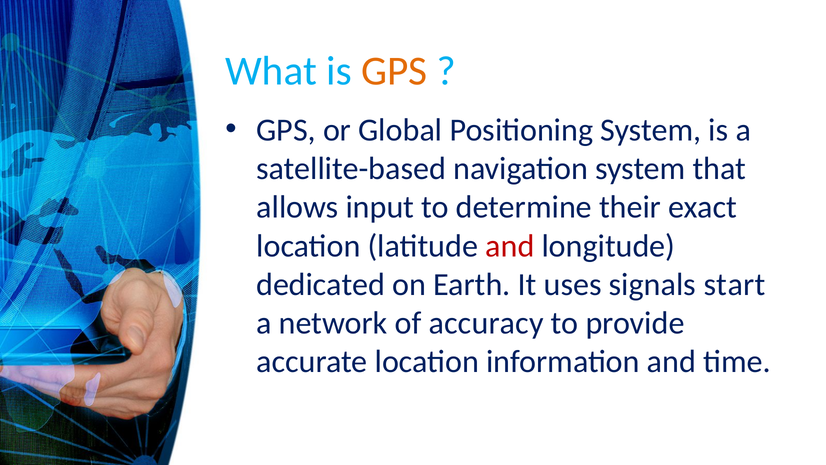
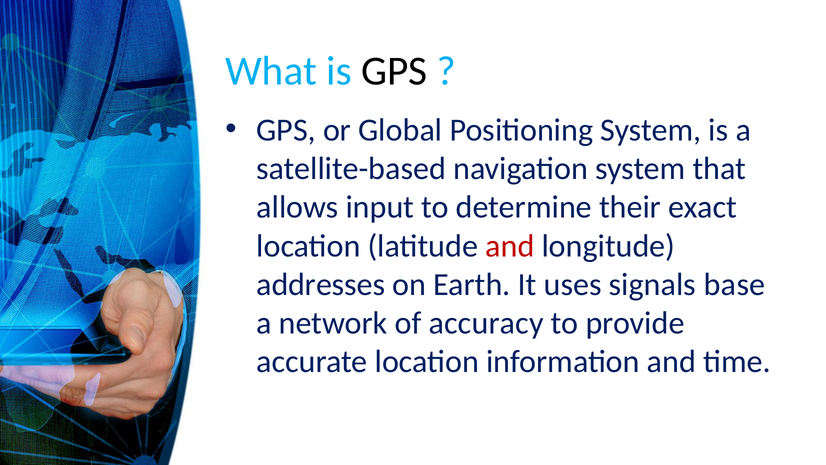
GPS at (394, 71) colour: orange -> black
dedicated: dedicated -> addresses
start: start -> base
